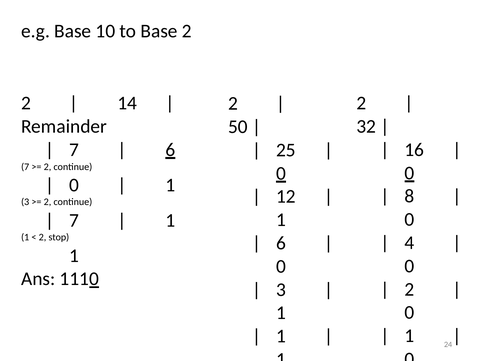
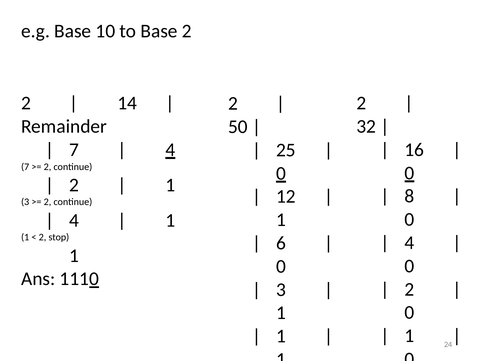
6 at (170, 150): 6 -> 4
0 at (74, 185): 0 -> 2
7 at (74, 220): 7 -> 4
